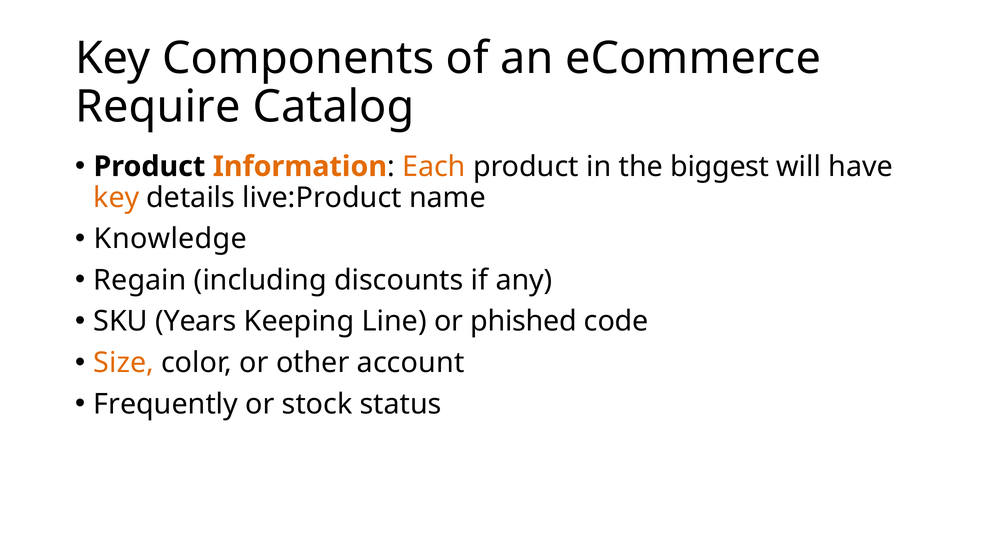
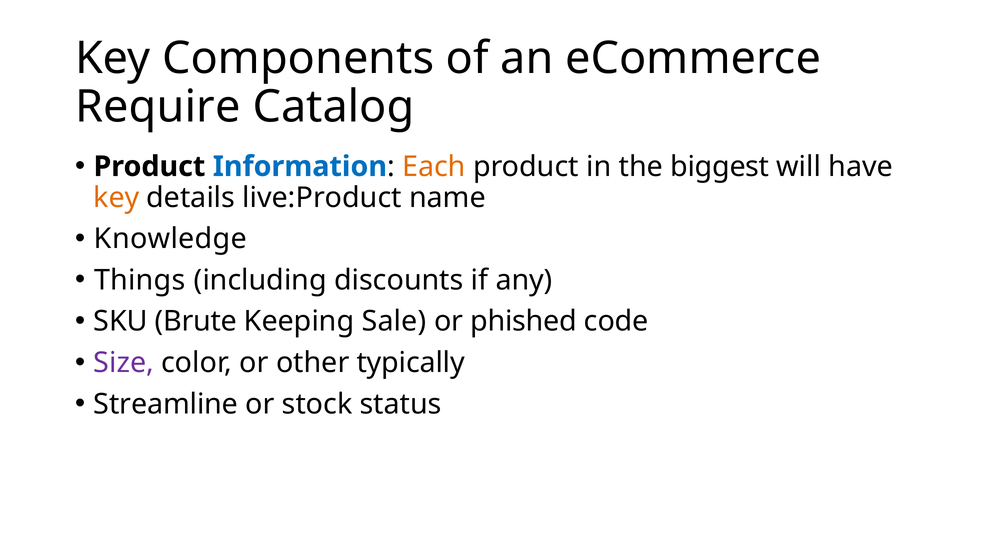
Information colour: orange -> blue
Regain: Regain -> Things
Years: Years -> Brute
Line: Line -> Sale
Size colour: orange -> purple
account: account -> typically
Frequently: Frequently -> Streamline
